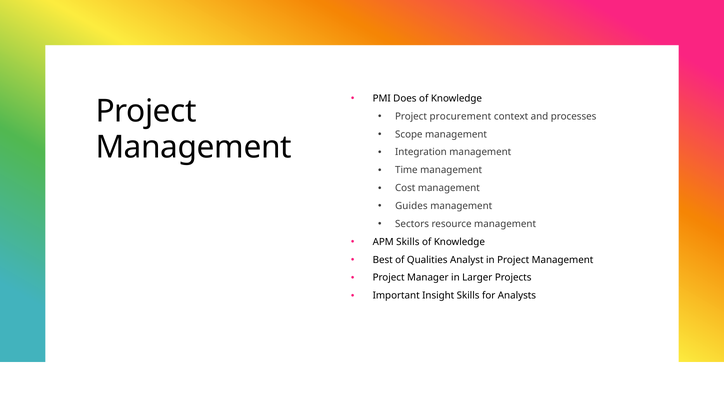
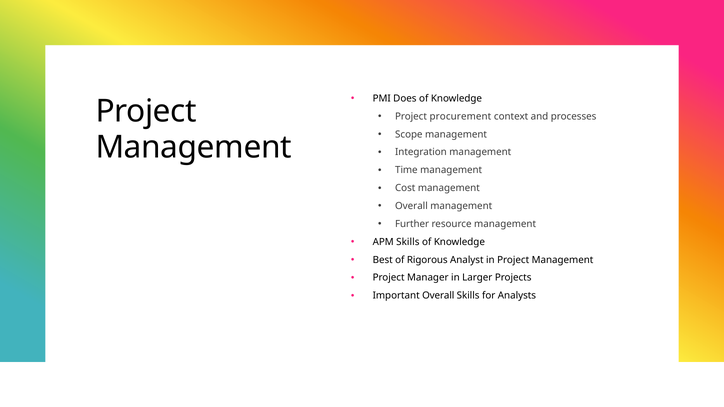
Guides at (411, 206): Guides -> Overall
Sectors: Sectors -> Further
Qualities: Qualities -> Rigorous
Important Insight: Insight -> Overall
